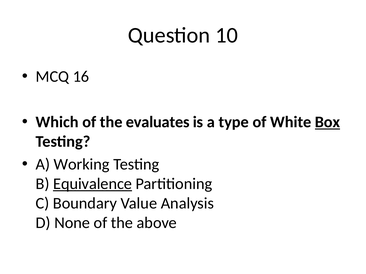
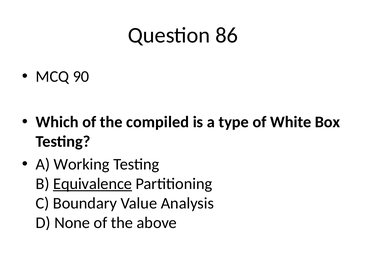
10: 10 -> 86
16: 16 -> 90
evaluates: evaluates -> compiled
Box underline: present -> none
